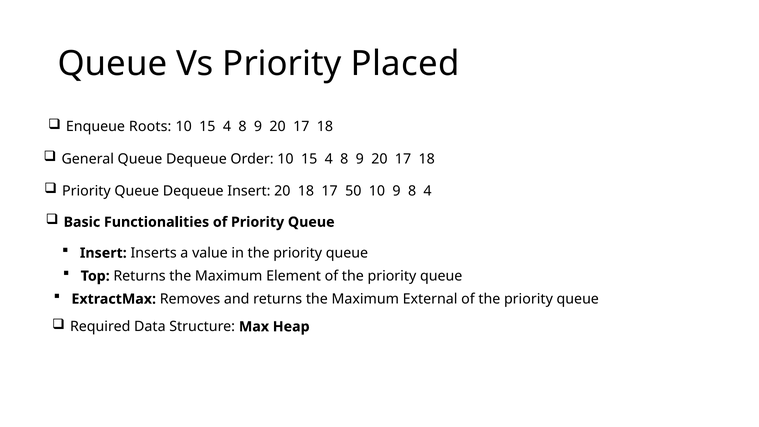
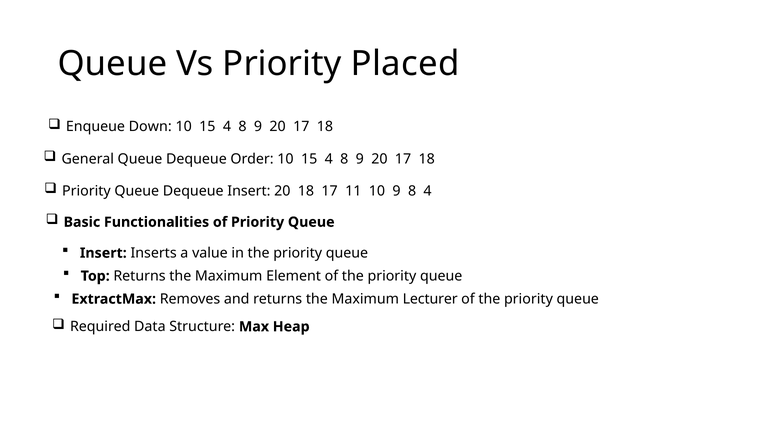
Roots: Roots -> Down
50: 50 -> 11
External: External -> Lecturer
